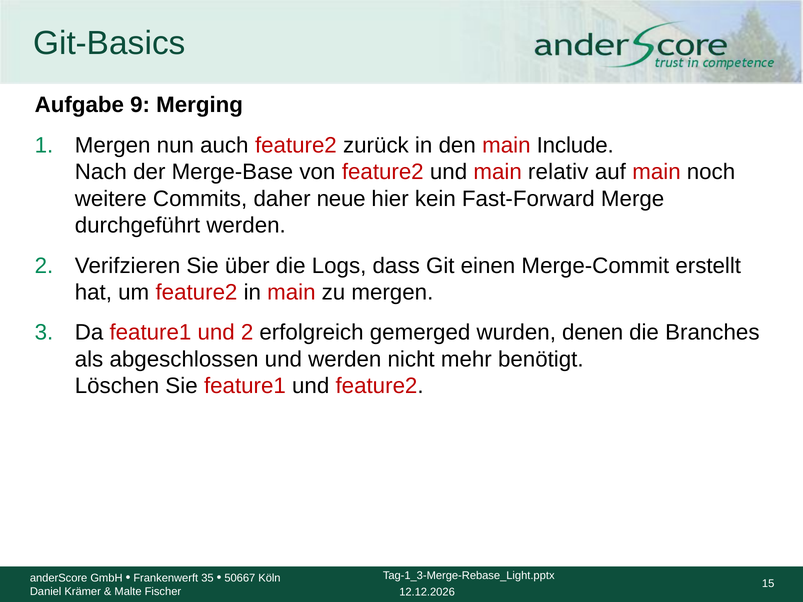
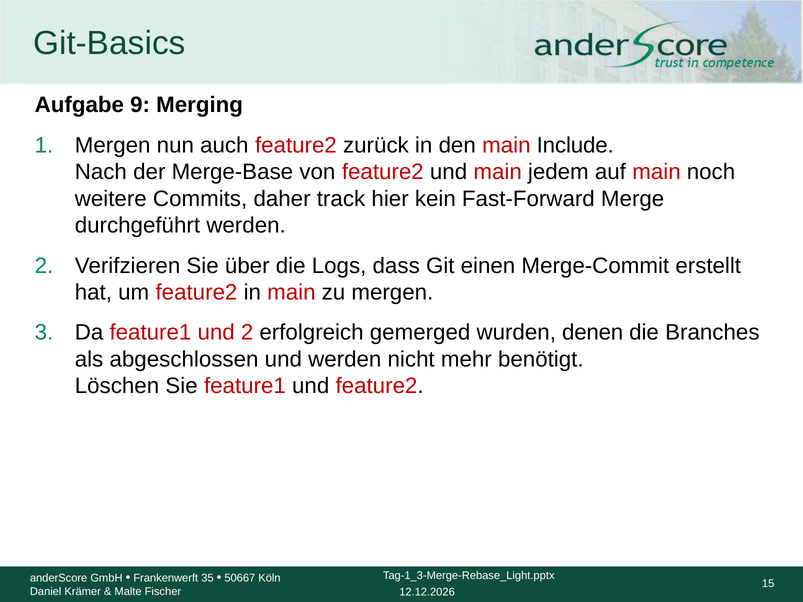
relativ: relativ -> jedem
neue: neue -> track
